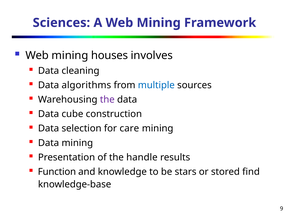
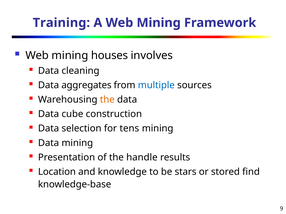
Sciences: Sciences -> Training
algorithms: algorithms -> aggregates
the at (107, 100) colour: purple -> orange
care: care -> tens
Function: Function -> Location
